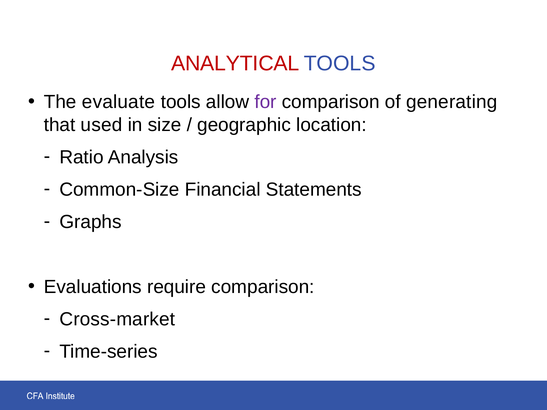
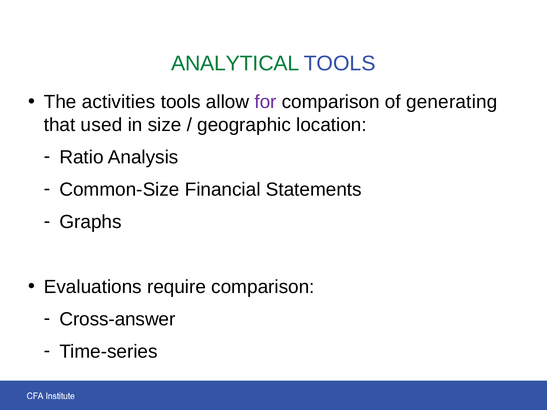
ANALYTICAL colour: red -> green
evaluate: evaluate -> activities
Cross-market: Cross-market -> Cross-answer
